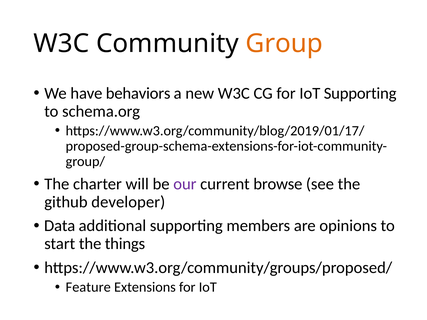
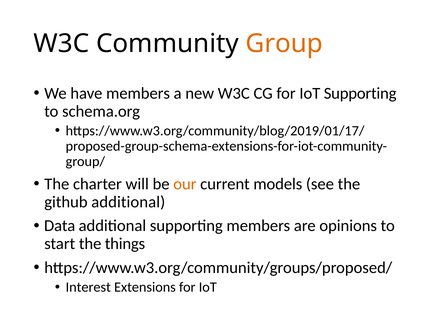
have behaviors: behaviors -> members
our colour: purple -> orange
browse: browse -> models
github developer: developer -> additional
Feature: Feature -> Interest
